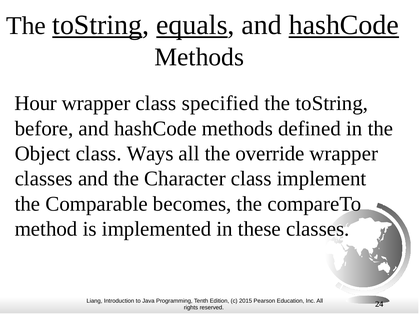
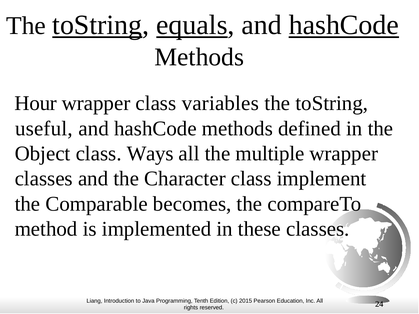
specified: specified -> variables
before: before -> useful
override: override -> multiple
